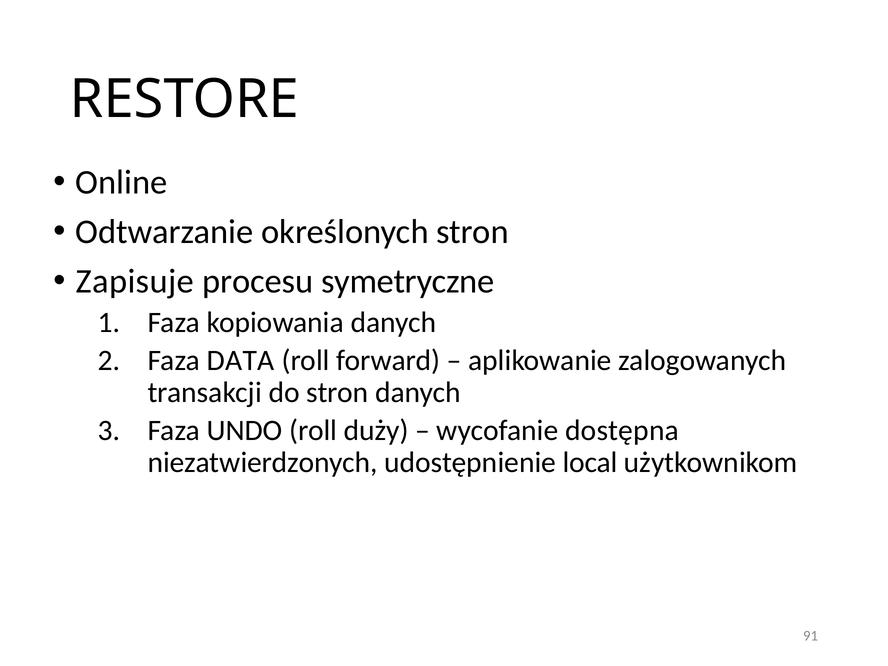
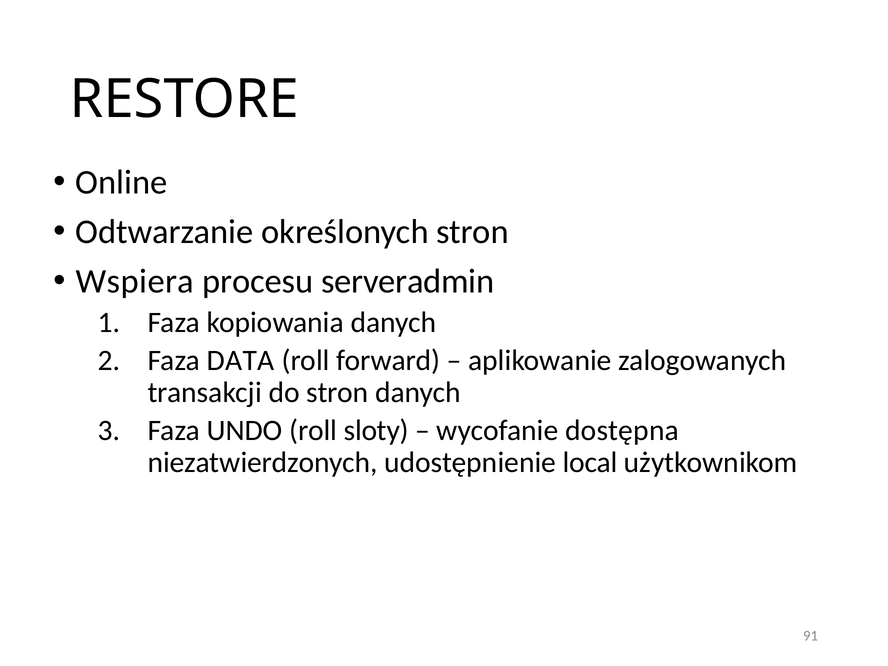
Zapisuje: Zapisuje -> Wspiera
symetryczne: symetryczne -> serveradmin
duży: duży -> sloty
